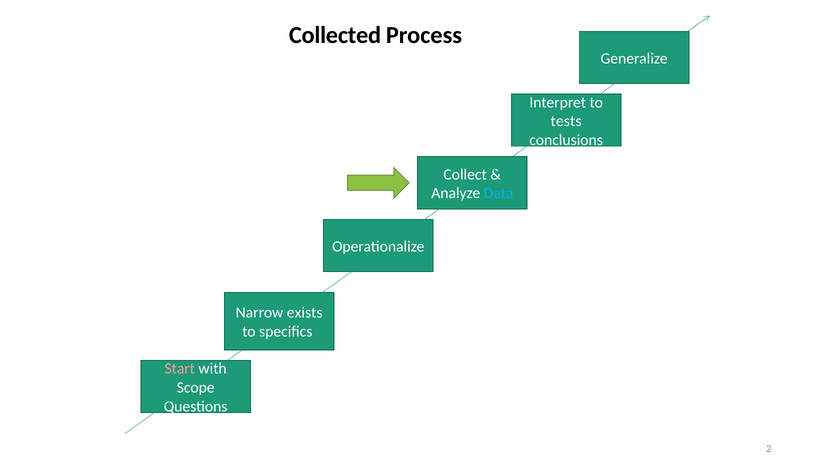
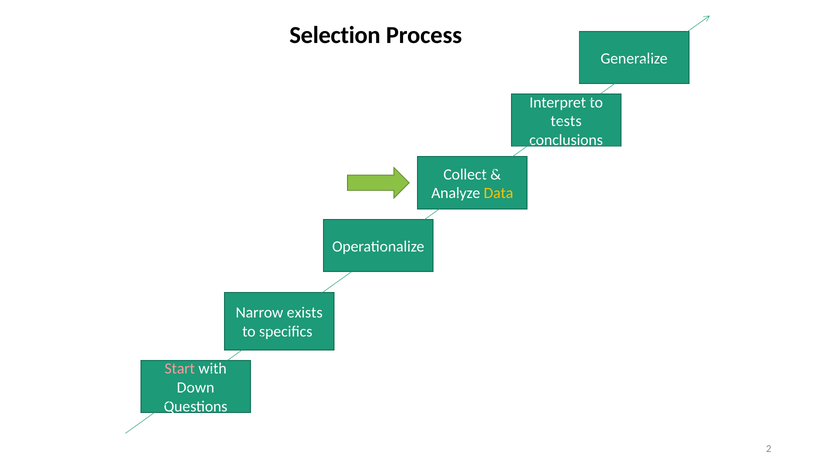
Collected: Collected -> Selection
Data colour: light blue -> yellow
Scope: Scope -> Down
